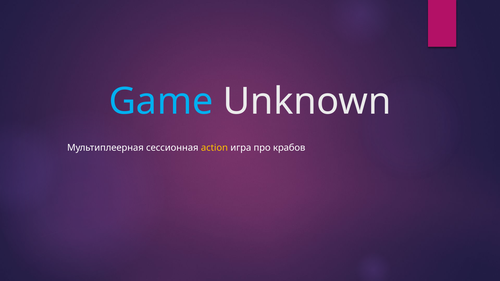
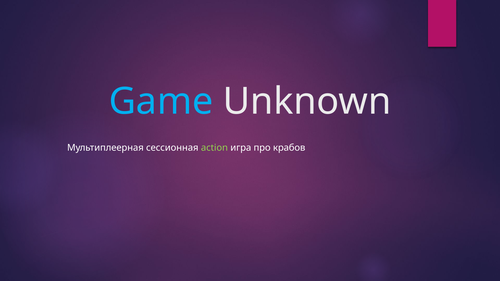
action colour: yellow -> light green
